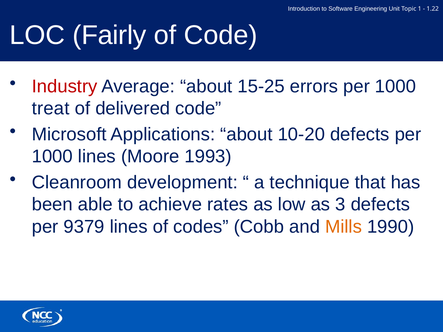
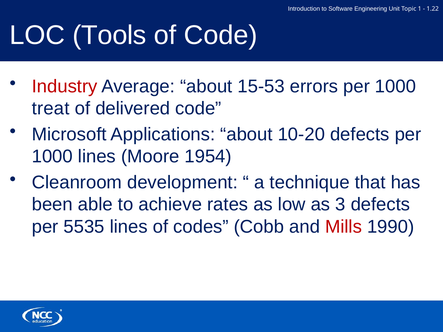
Fairly: Fairly -> Tools
15-25: 15-25 -> 15-53
1993: 1993 -> 1954
9379: 9379 -> 5535
Mills colour: orange -> red
